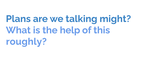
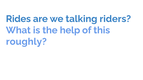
Plans: Plans -> Rides
might: might -> riders
